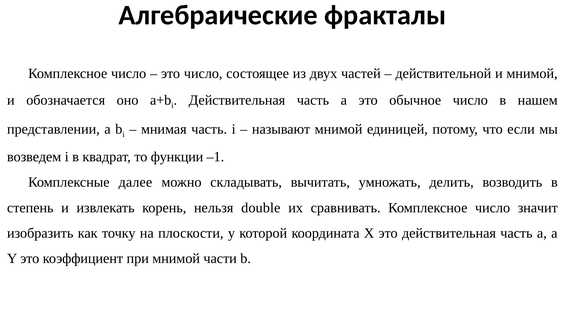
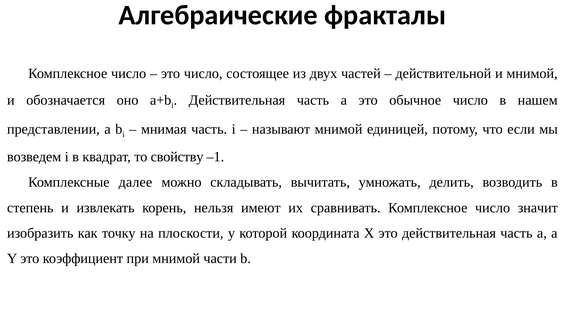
функции: функции -> свойству
double: double -> имеют
